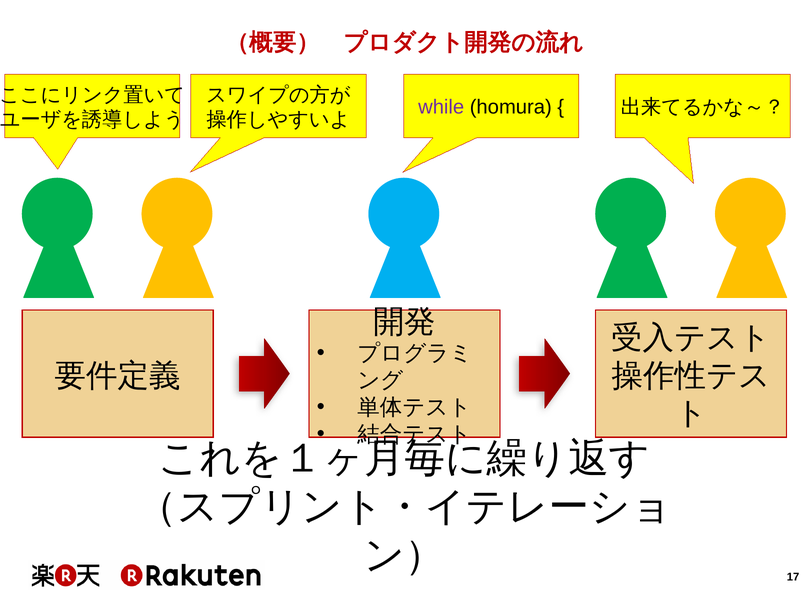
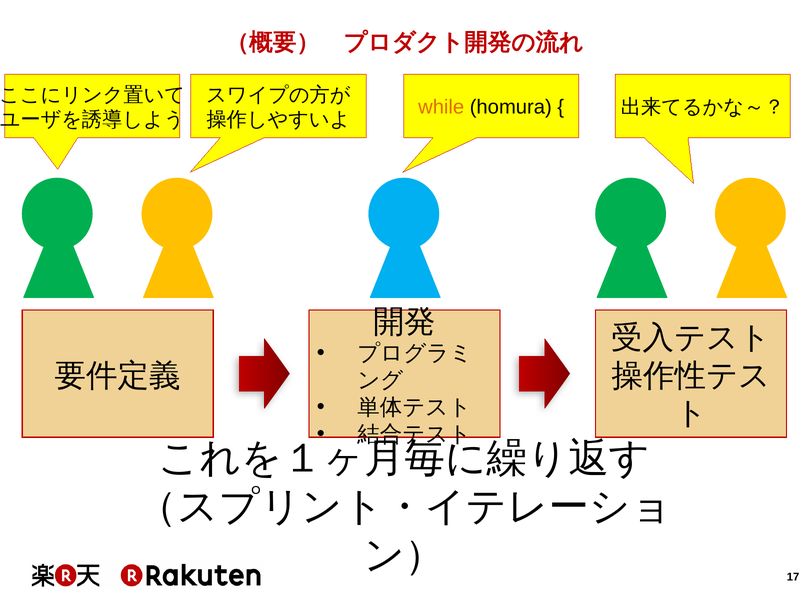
while colour: purple -> orange
